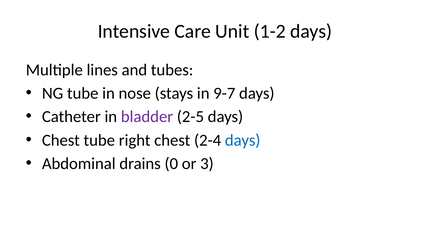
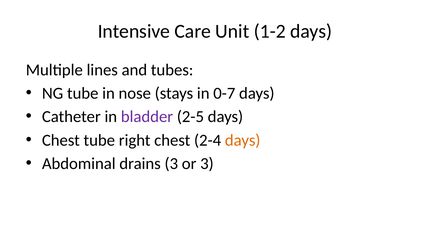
9-7: 9-7 -> 0-7
days at (243, 140) colour: blue -> orange
drains 0: 0 -> 3
